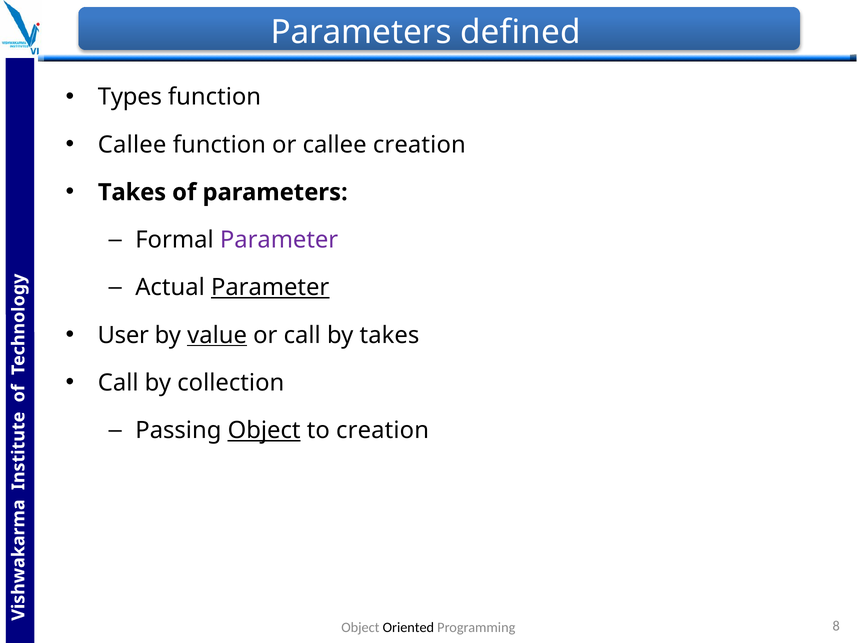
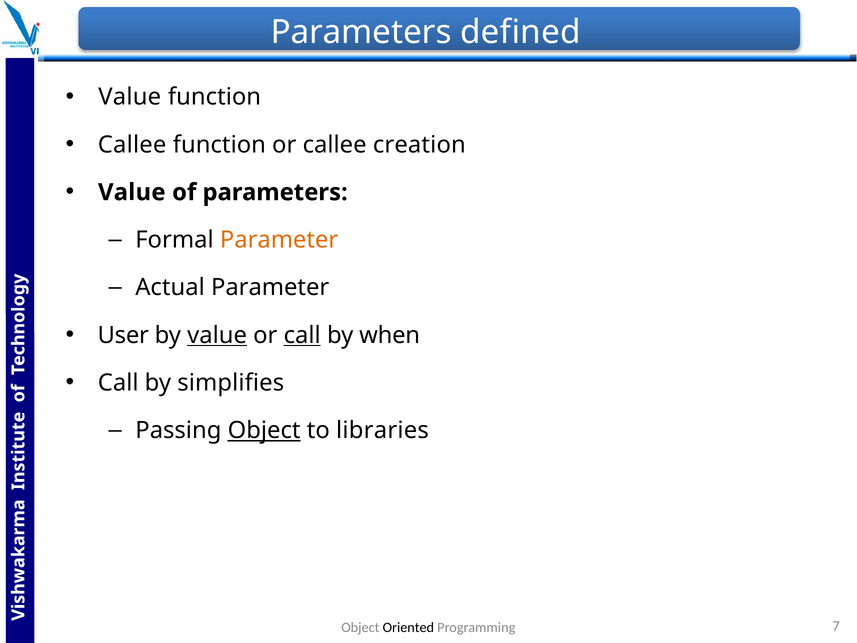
Types at (130, 97): Types -> Value
Takes at (132, 192): Takes -> Value
Parameter at (279, 240) colour: purple -> orange
Parameter at (270, 288) underline: present -> none
call at (302, 335) underline: none -> present
by takes: takes -> when
collection: collection -> simplifies
to creation: creation -> libraries
8: 8 -> 7
